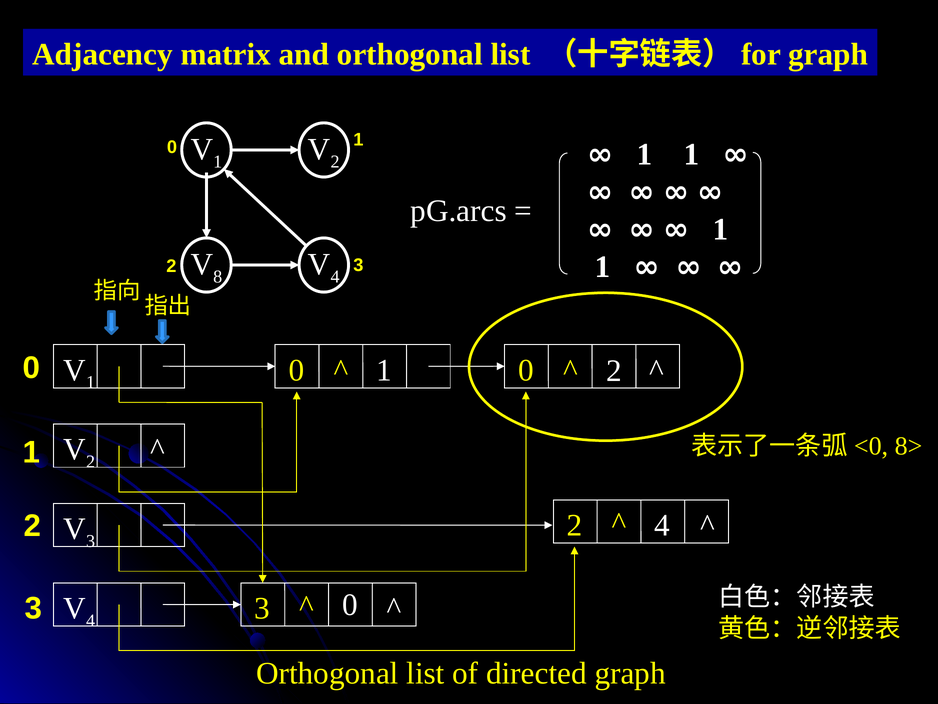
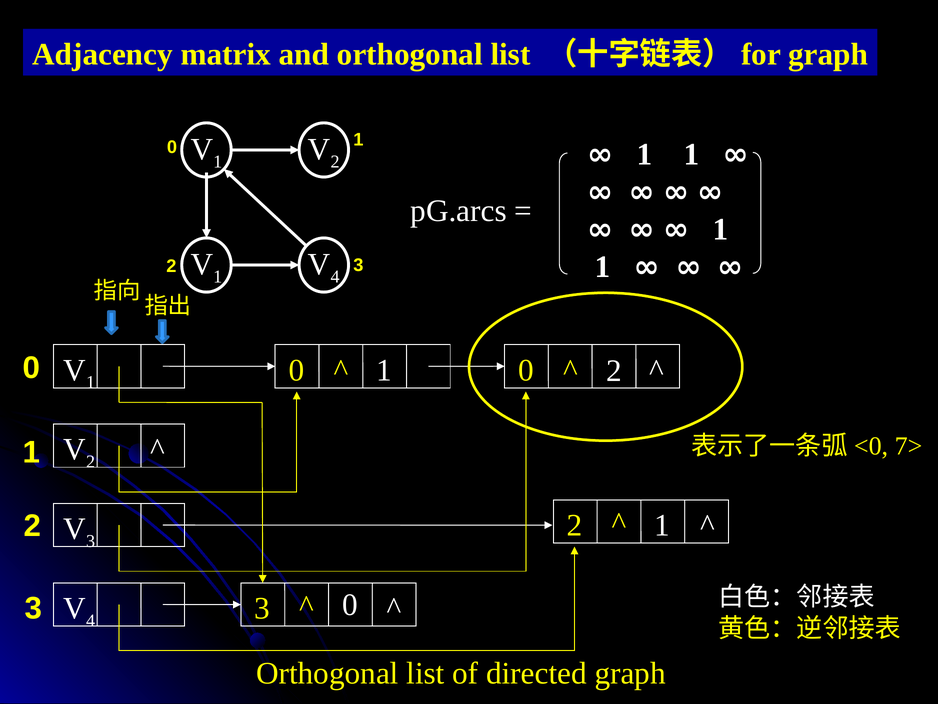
8 at (218, 277): 8 -> 1
8>: 8> -> 7>
2 4: 4 -> 1
